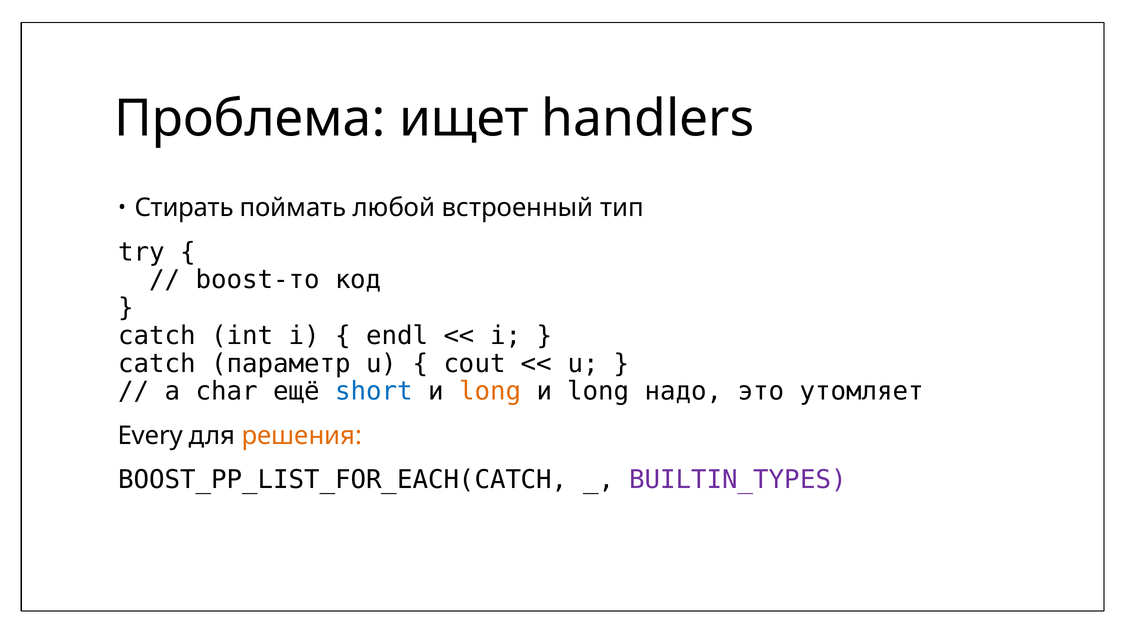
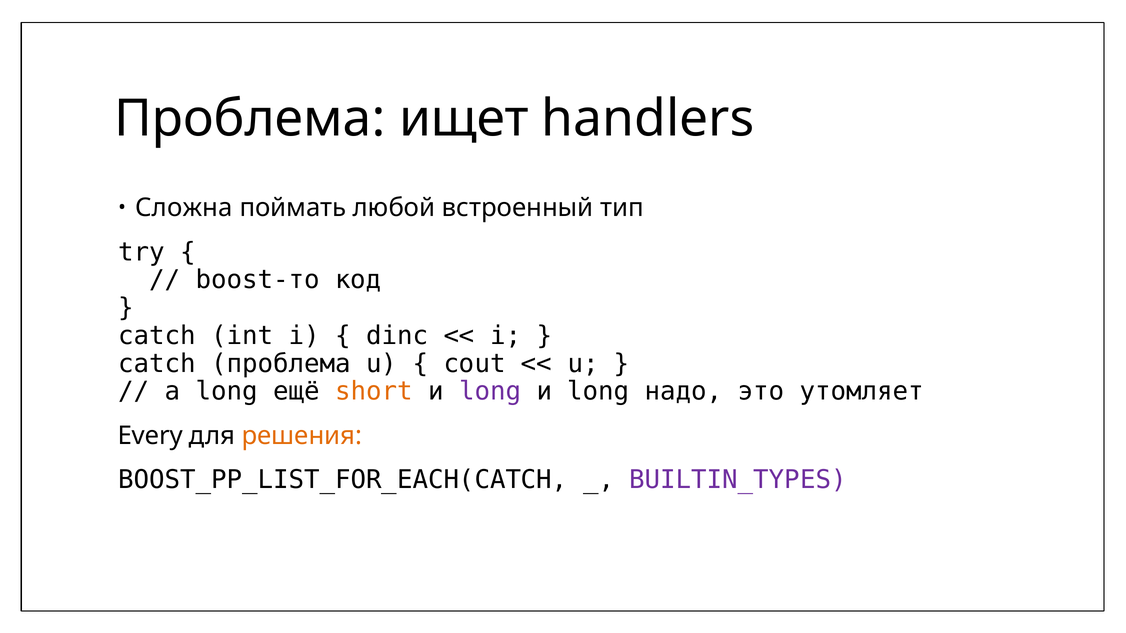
Стирать: Стирать -> Сложна
endl: endl -> dinc
catch параметр: параметр -> проблема
а char: char -> long
short colour: blue -> orange
long at (490, 392) colour: orange -> purple
